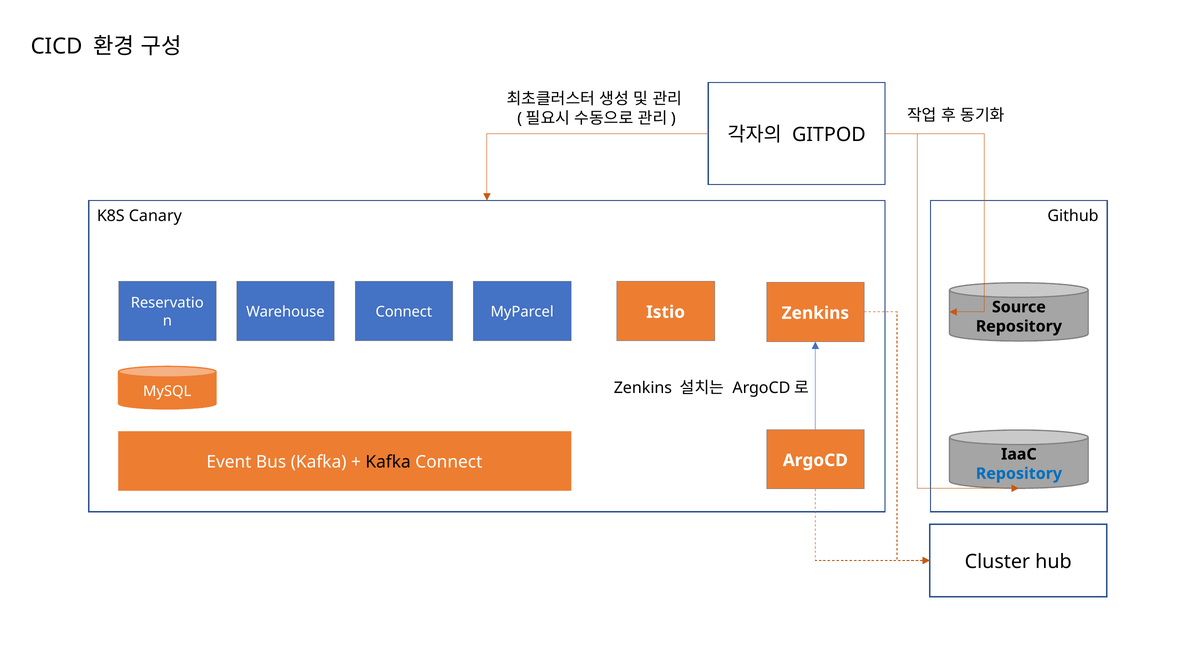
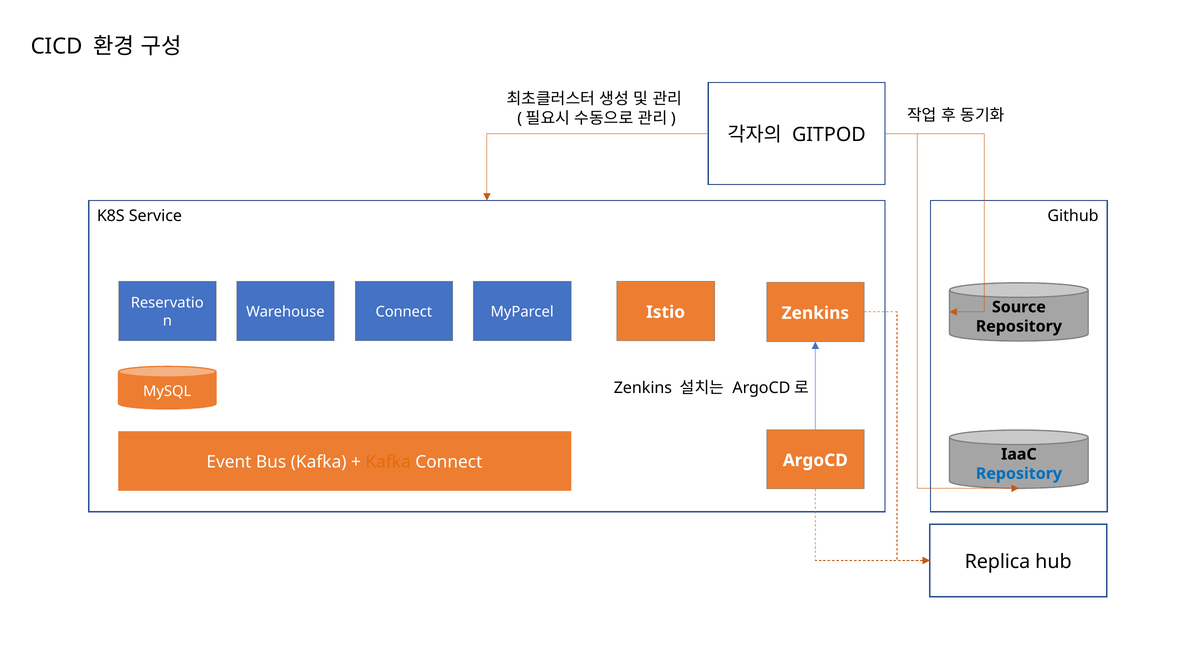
Canary: Canary -> Service
Kafka at (388, 462) colour: black -> orange
Cluster: Cluster -> Replica
